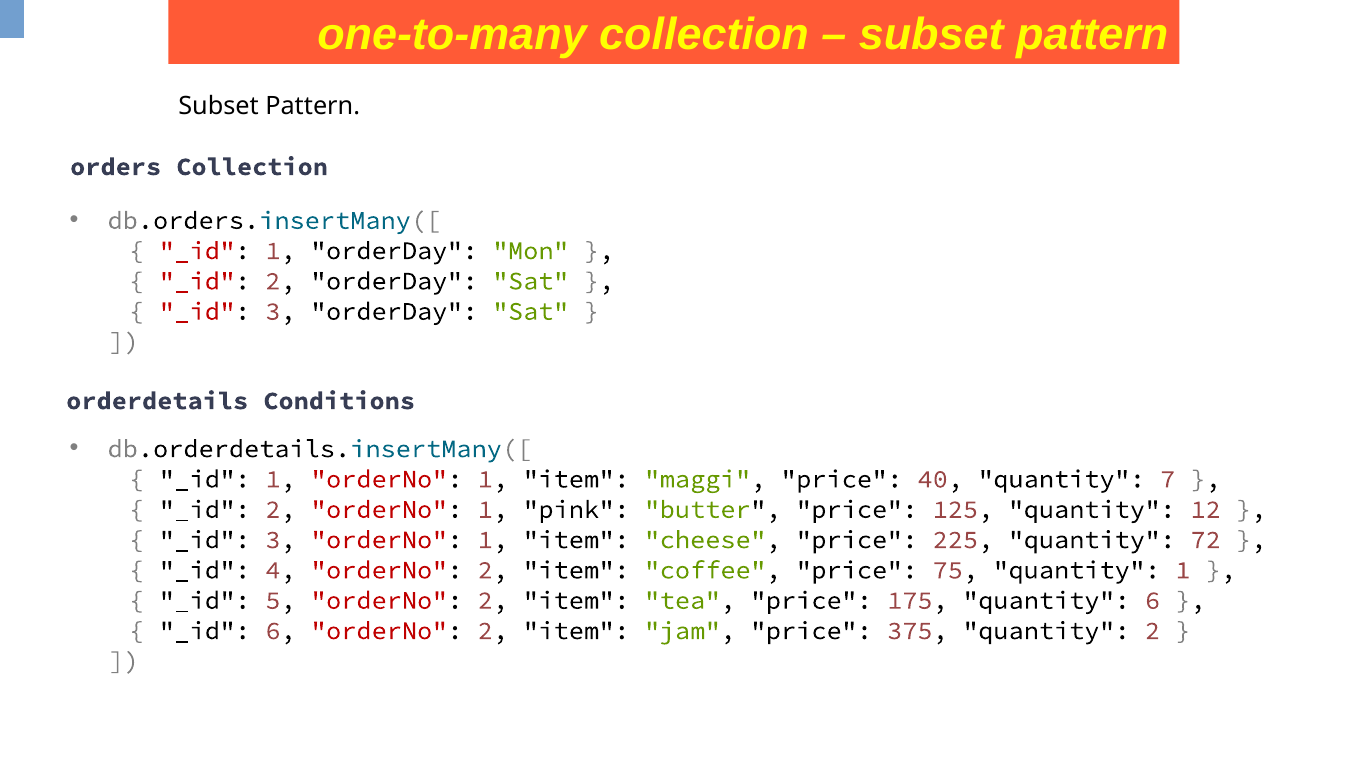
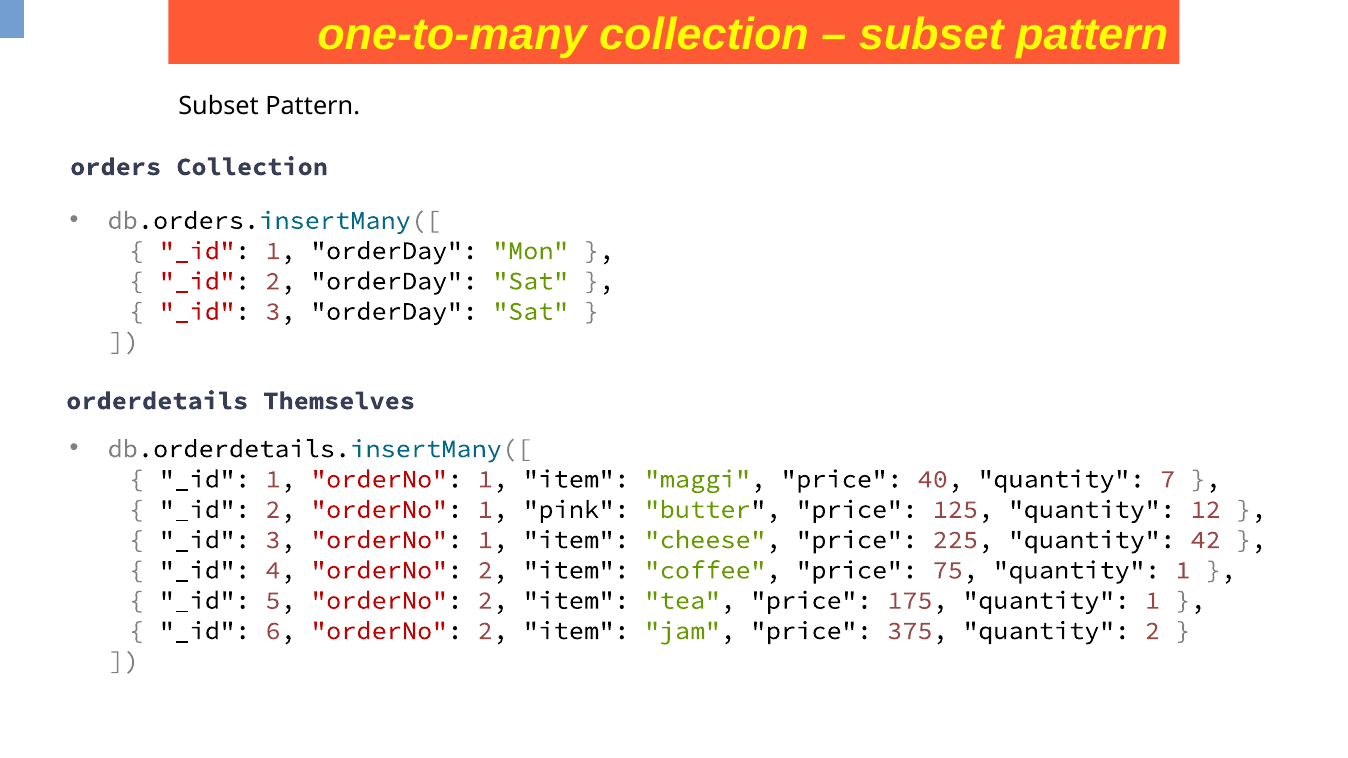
Conditions: Conditions -> Themselves
72: 72 -> 42
175 quantity 6: 6 -> 1
